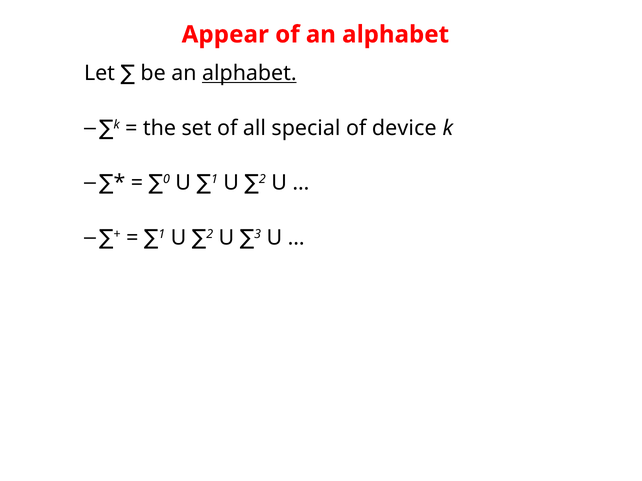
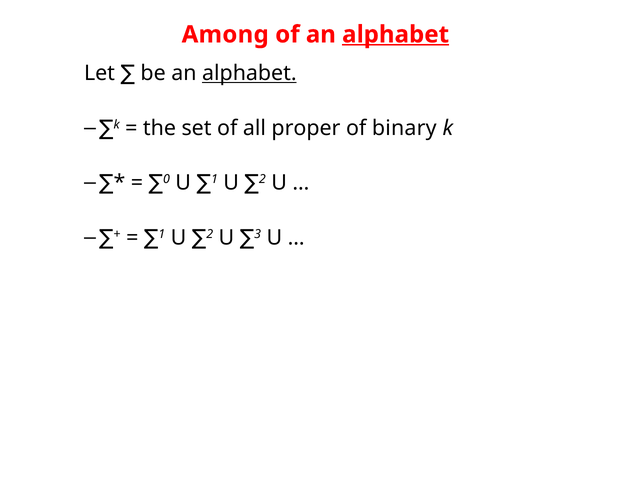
Appear: Appear -> Among
alphabet at (396, 35) underline: none -> present
special: special -> proper
device: device -> binary
